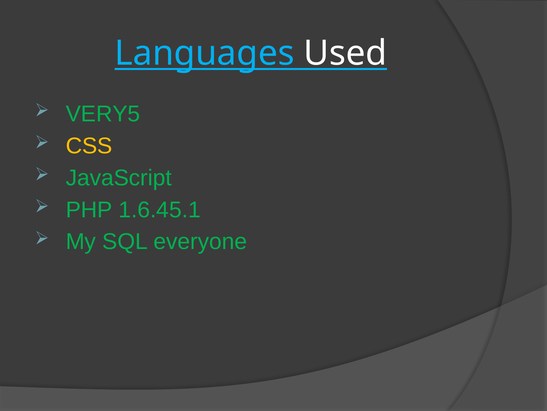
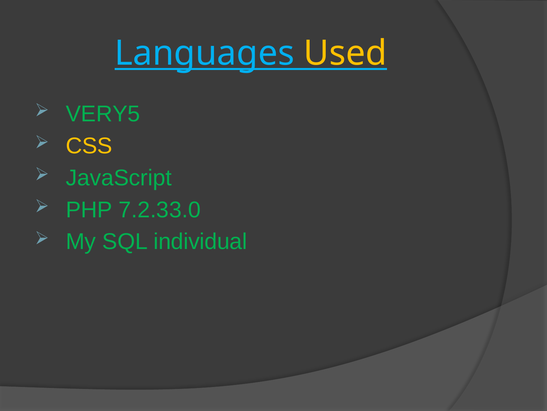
Used colour: white -> yellow
1.6.45.1: 1.6.45.1 -> 7.2.33.0
everyone: everyone -> individual
